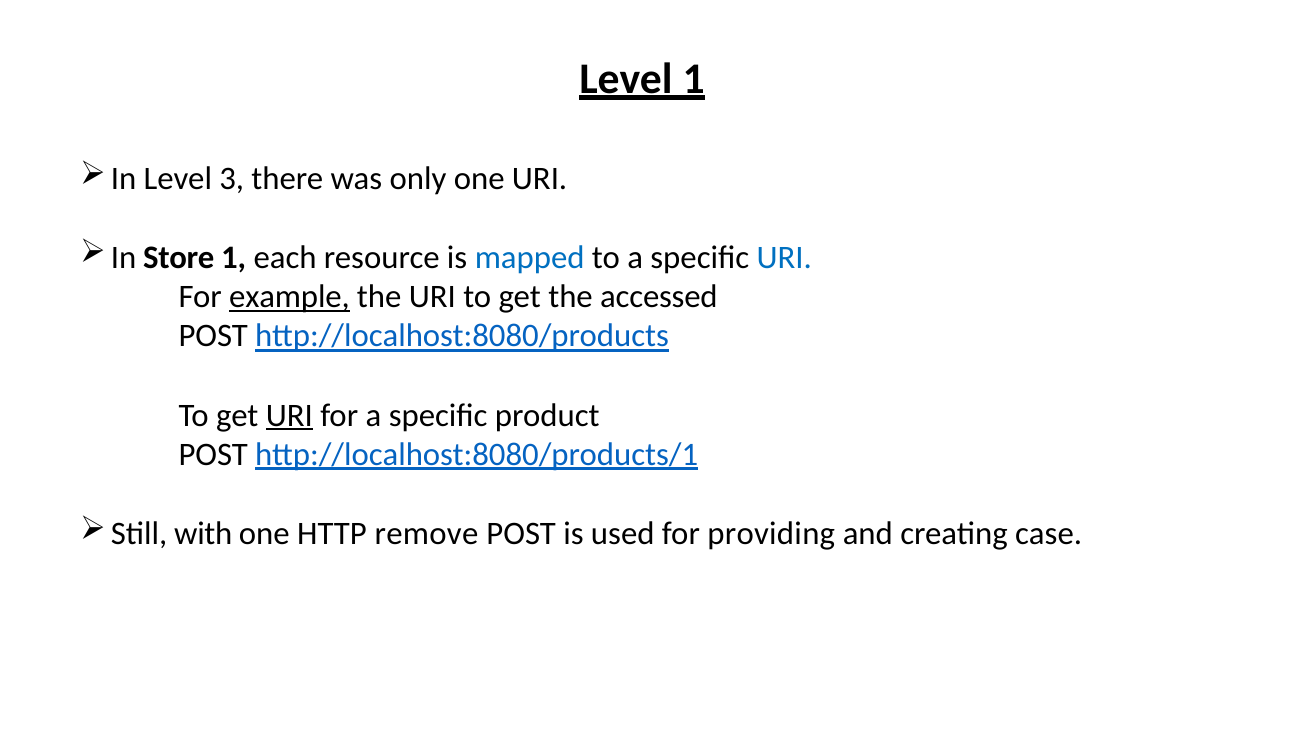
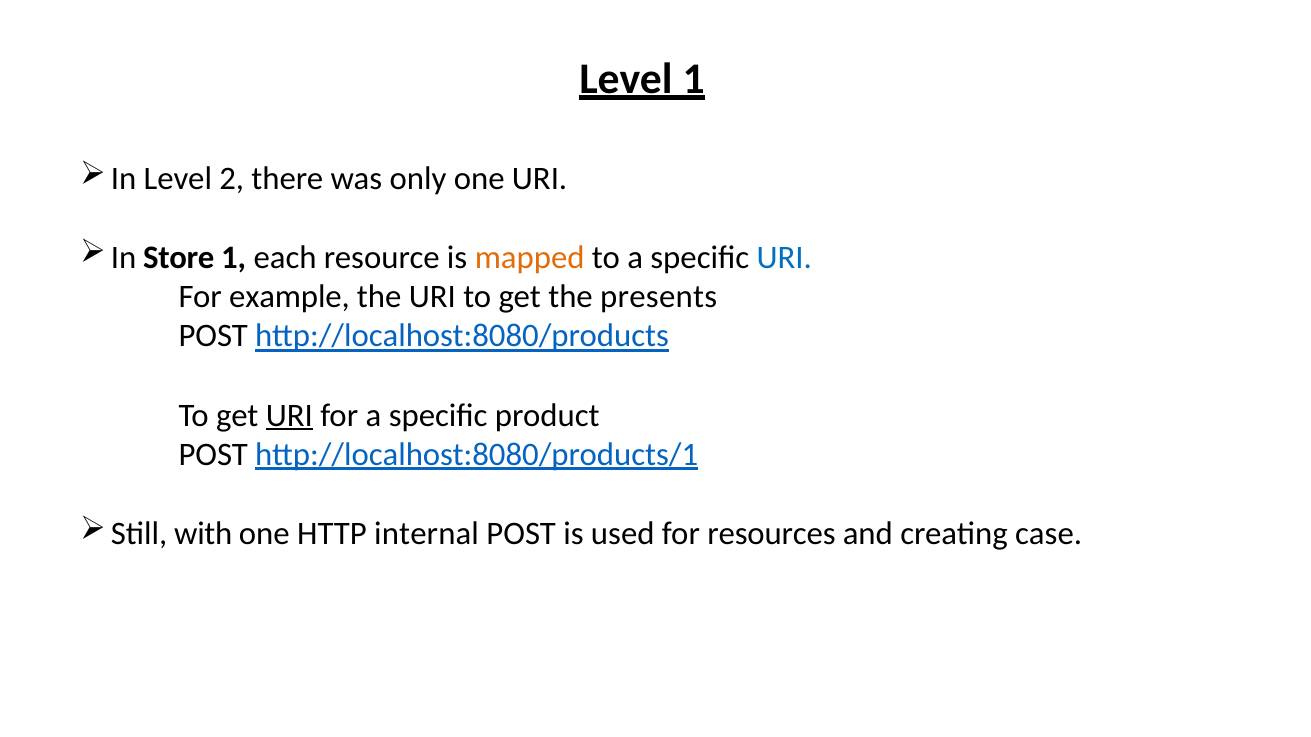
3: 3 -> 2
mapped colour: blue -> orange
example underline: present -> none
accessed: accessed -> presents
remove: remove -> internal
providing: providing -> resources
